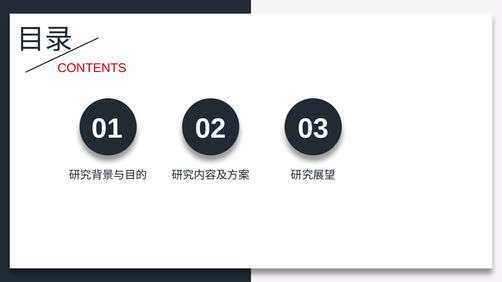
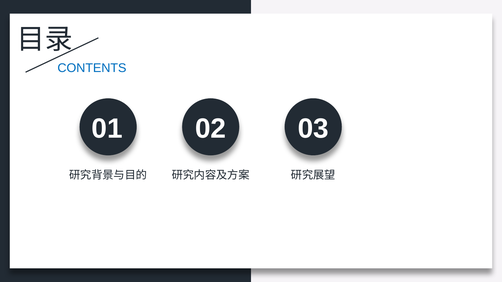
CONTENTS colour: red -> blue
